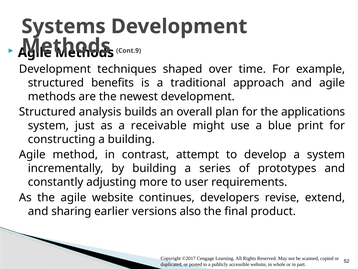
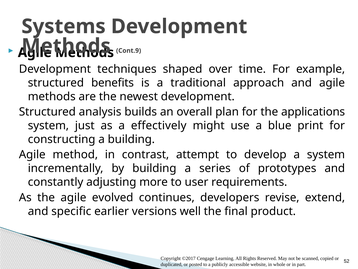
receivable: receivable -> effectively
agile website: website -> evolved
sharing: sharing -> specific
also: also -> well
